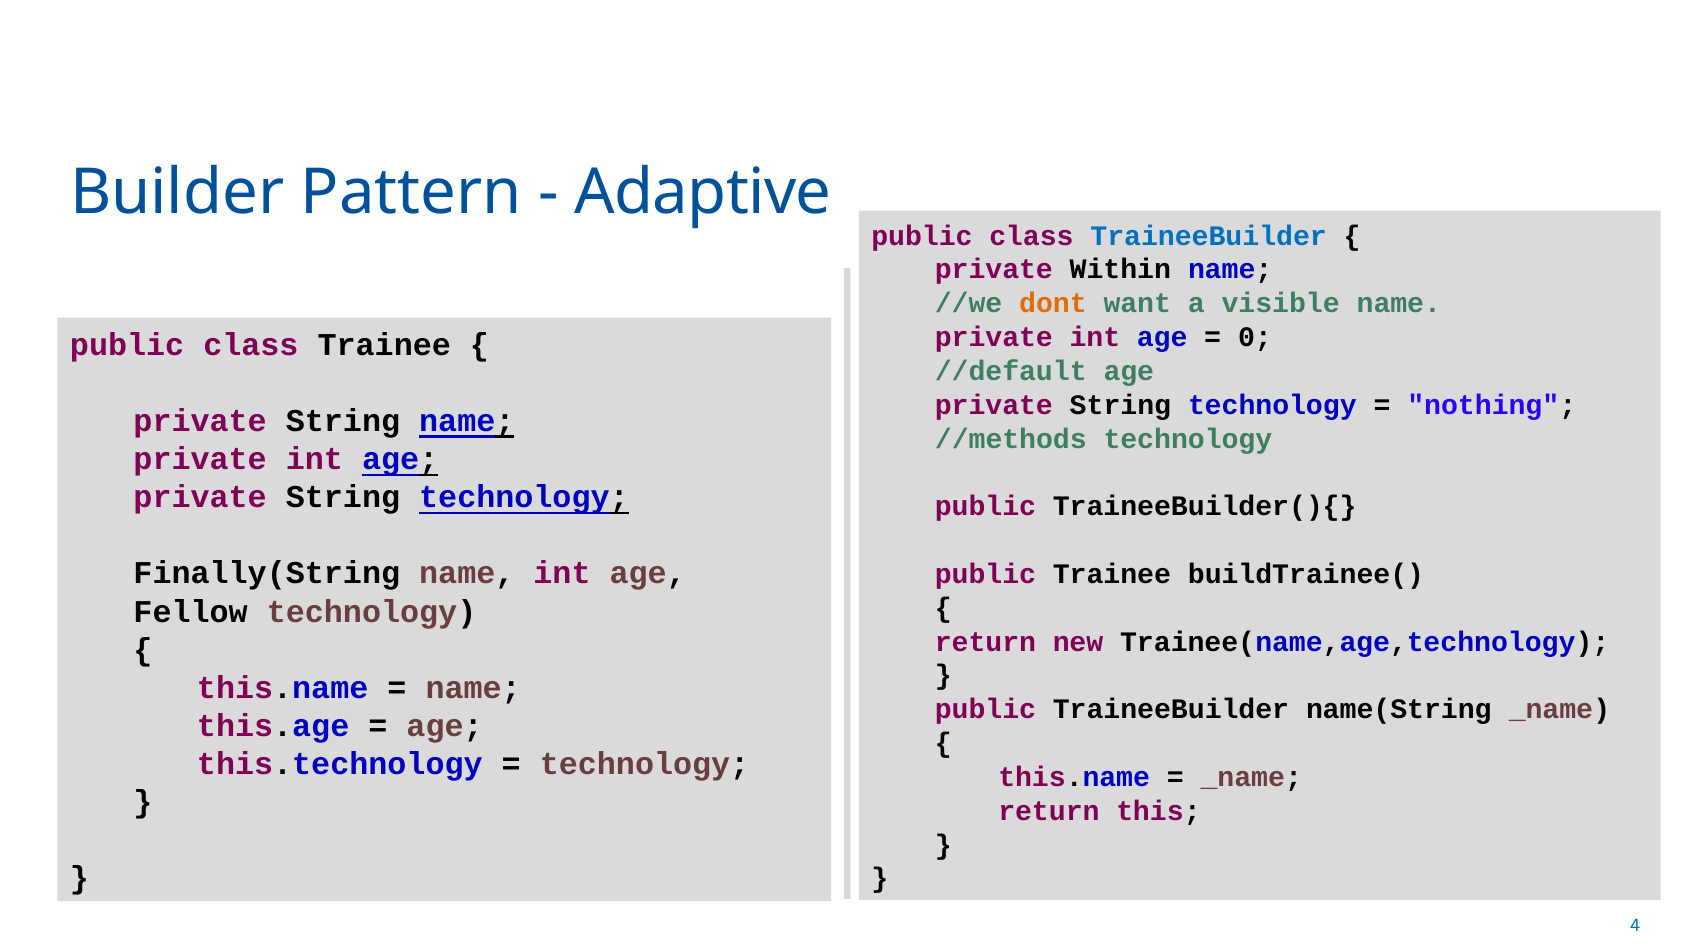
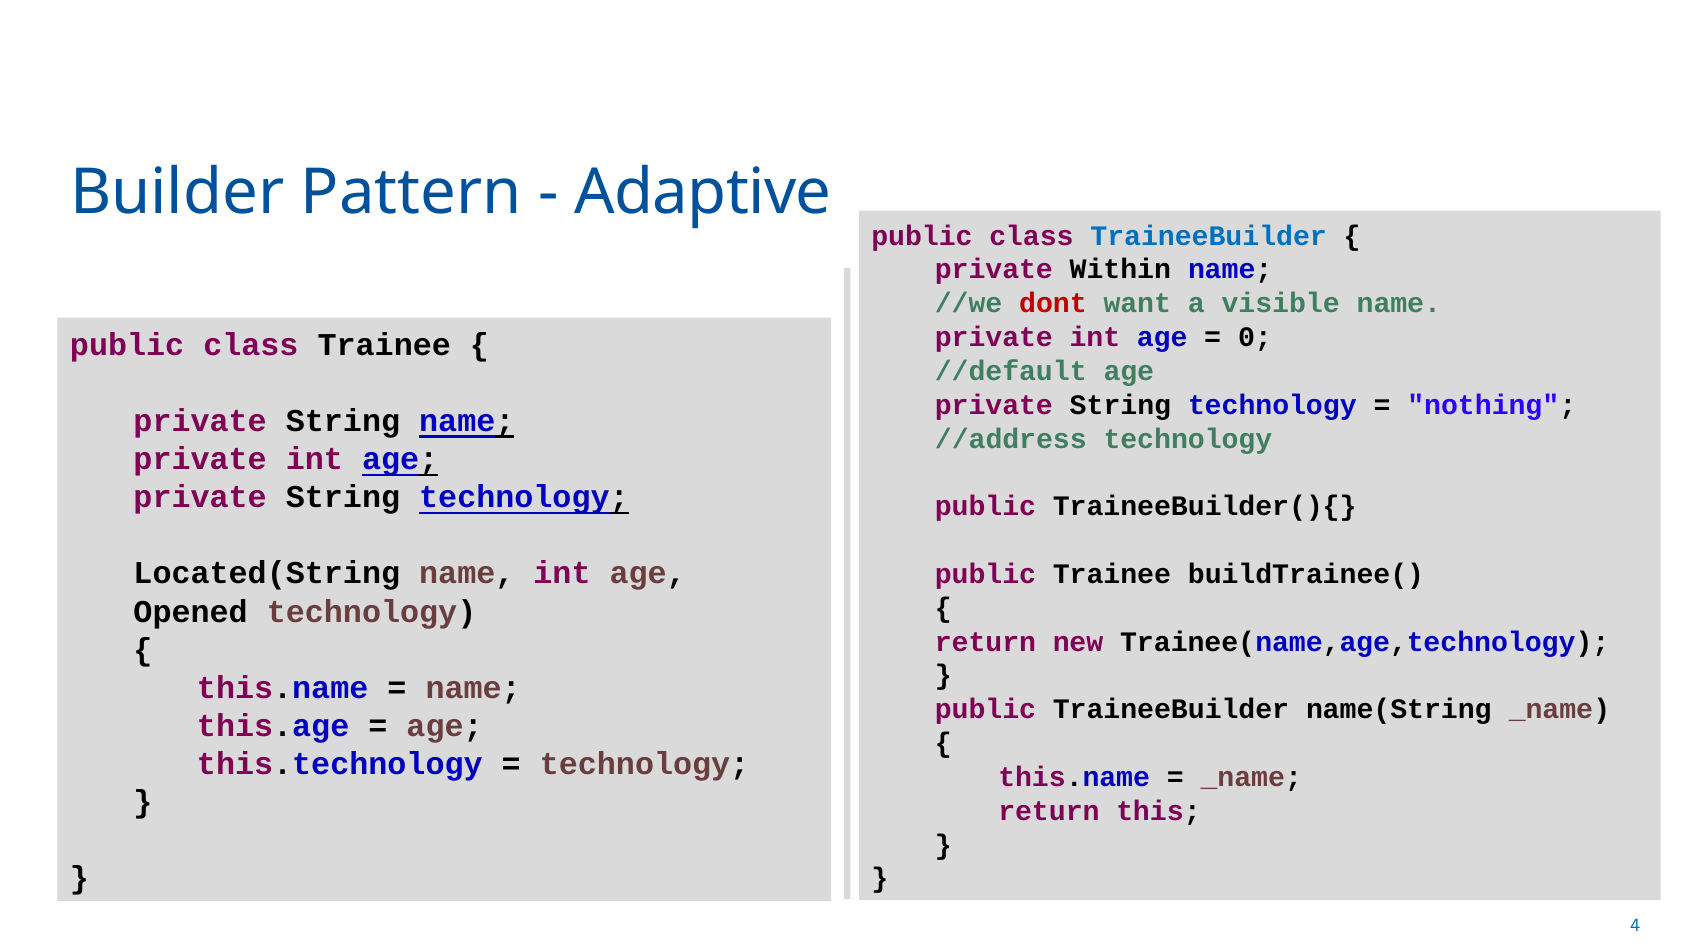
dont colour: orange -> red
//methods: //methods -> //address
Finally(String: Finally(String -> Located(String
Fellow: Fellow -> Opened
